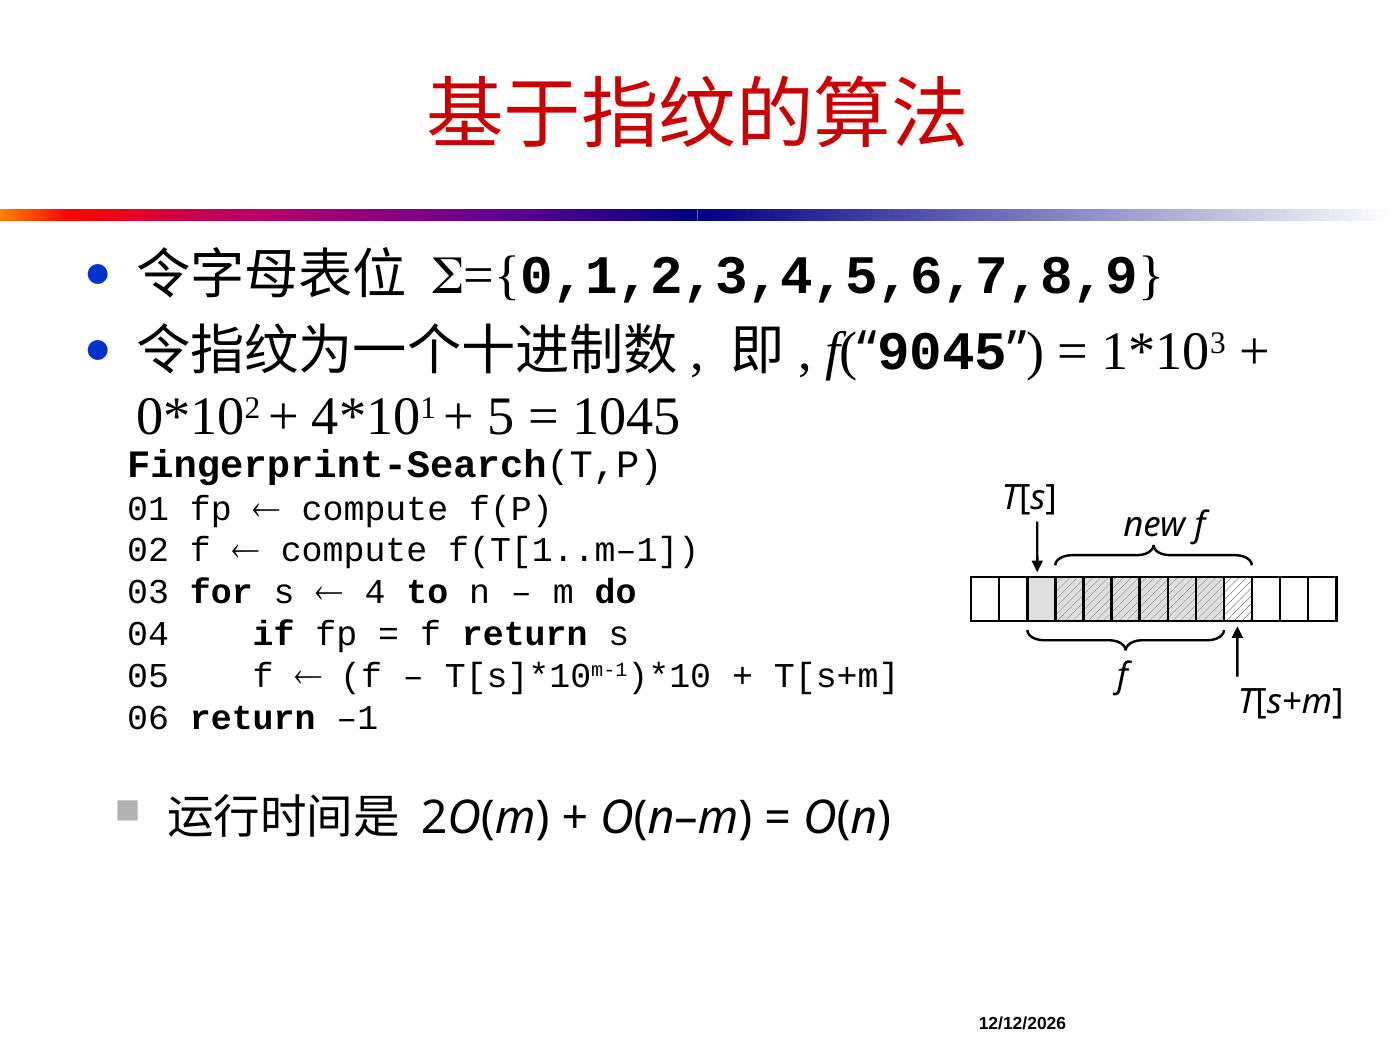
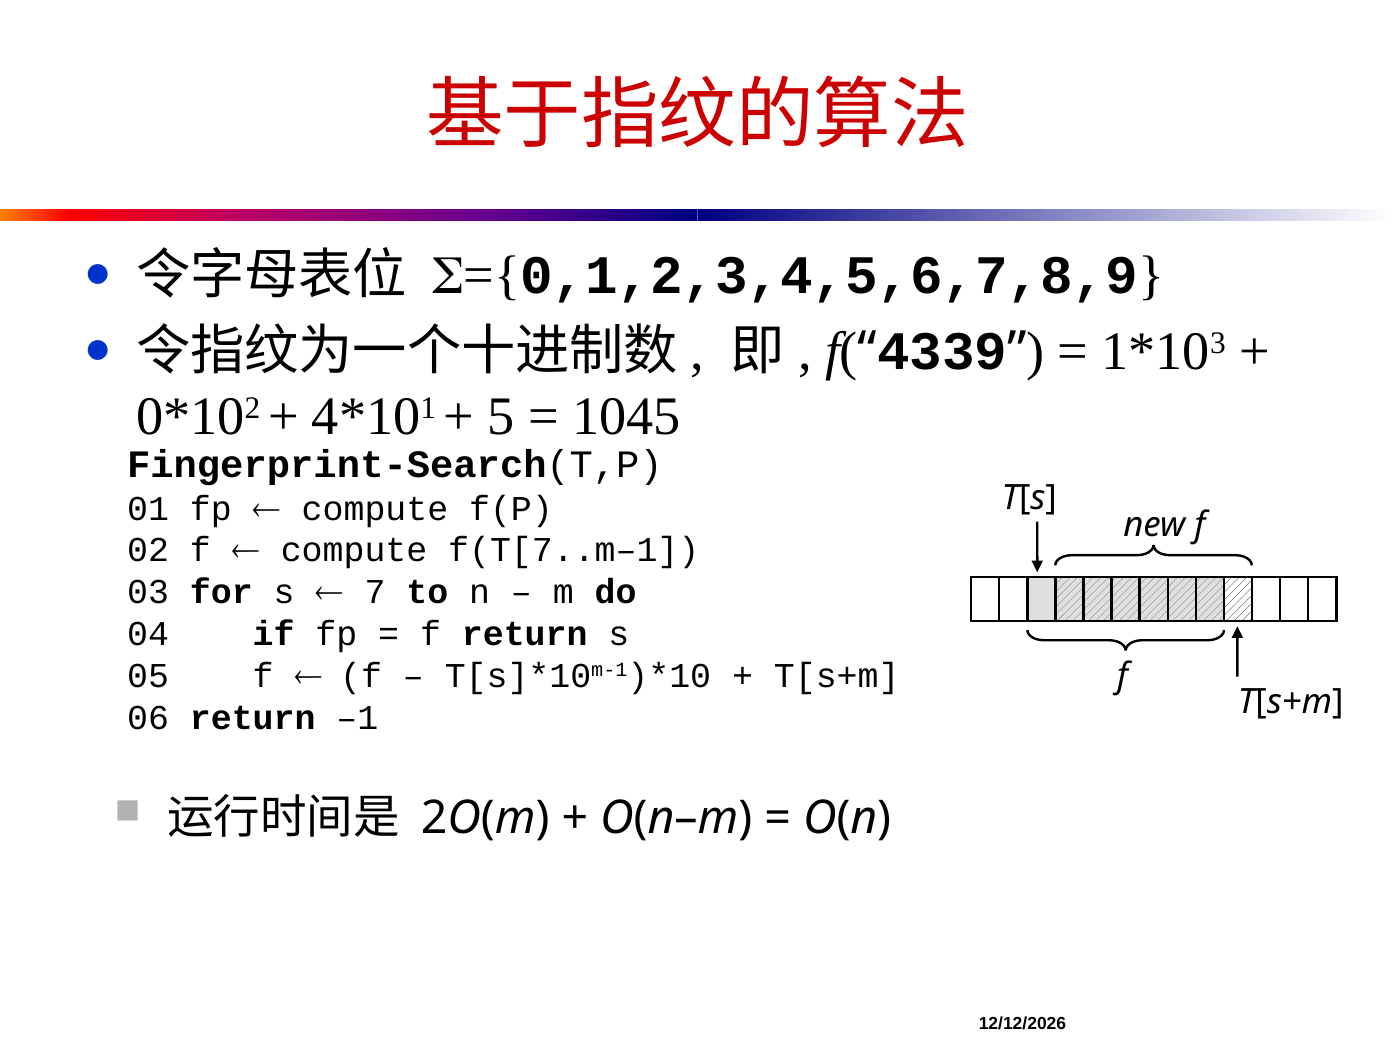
9045: 9045 -> 4339
f(T[1..m–1: f(T[1..m–1 -> f(T[7..m–1
4: 4 -> 7
